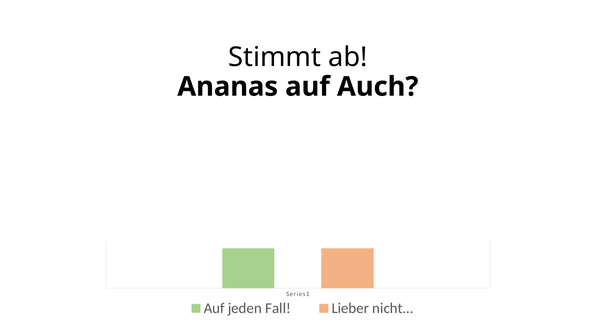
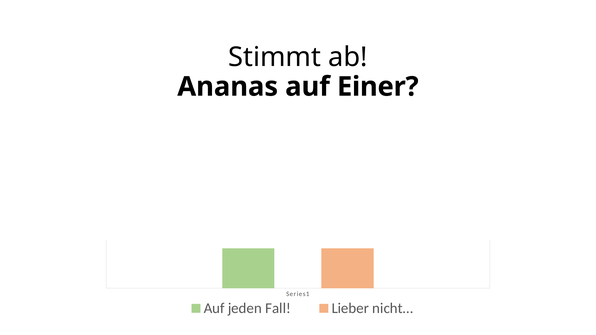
Auch: Auch -> Einer
